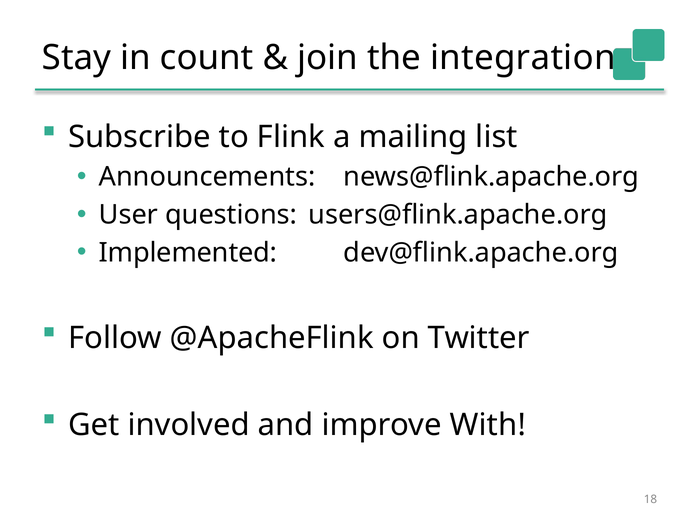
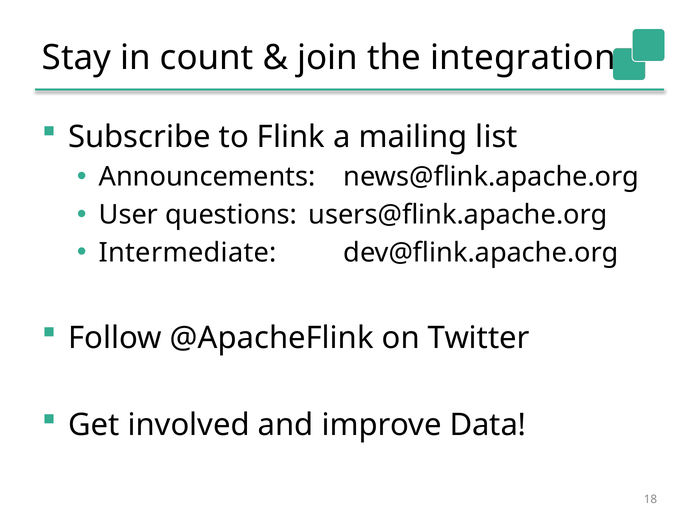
Implemented: Implemented -> Intermediate
With: With -> Data
